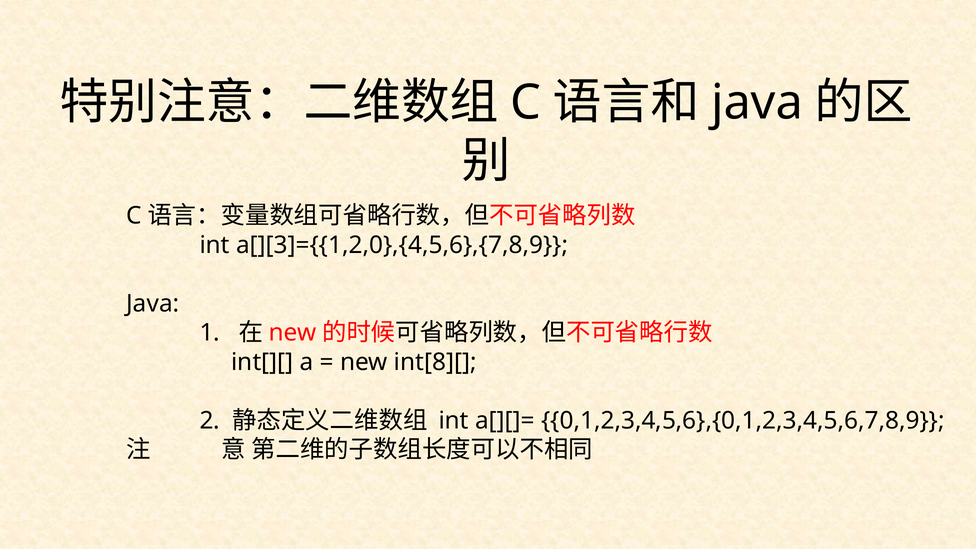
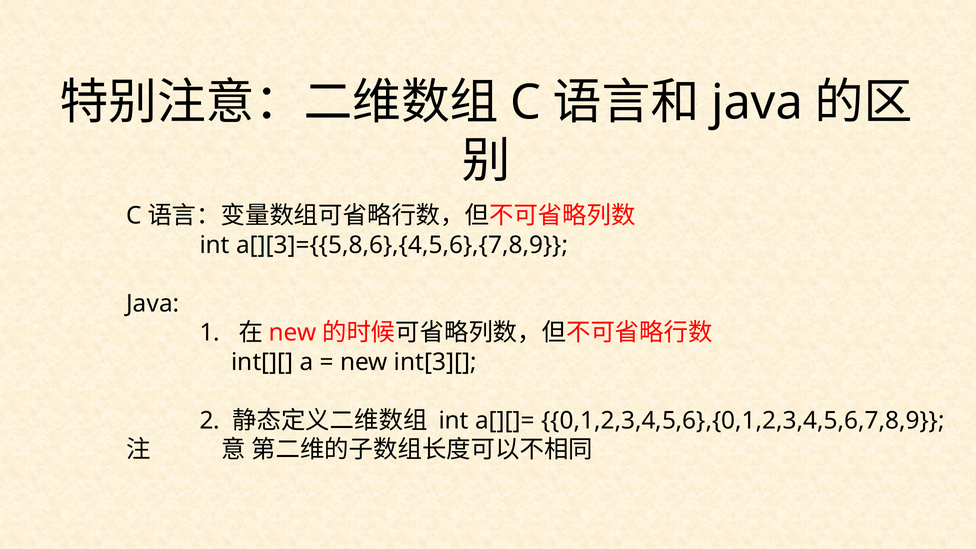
a[][3]={{1,2,0},{4,5,6},{7,8,9: a[][3]={{1,2,0},{4,5,6},{7,8,9 -> a[][3]={{5,8,6},{4,5,6},{7,8,9
int[8][: int[8][ -> int[3][
